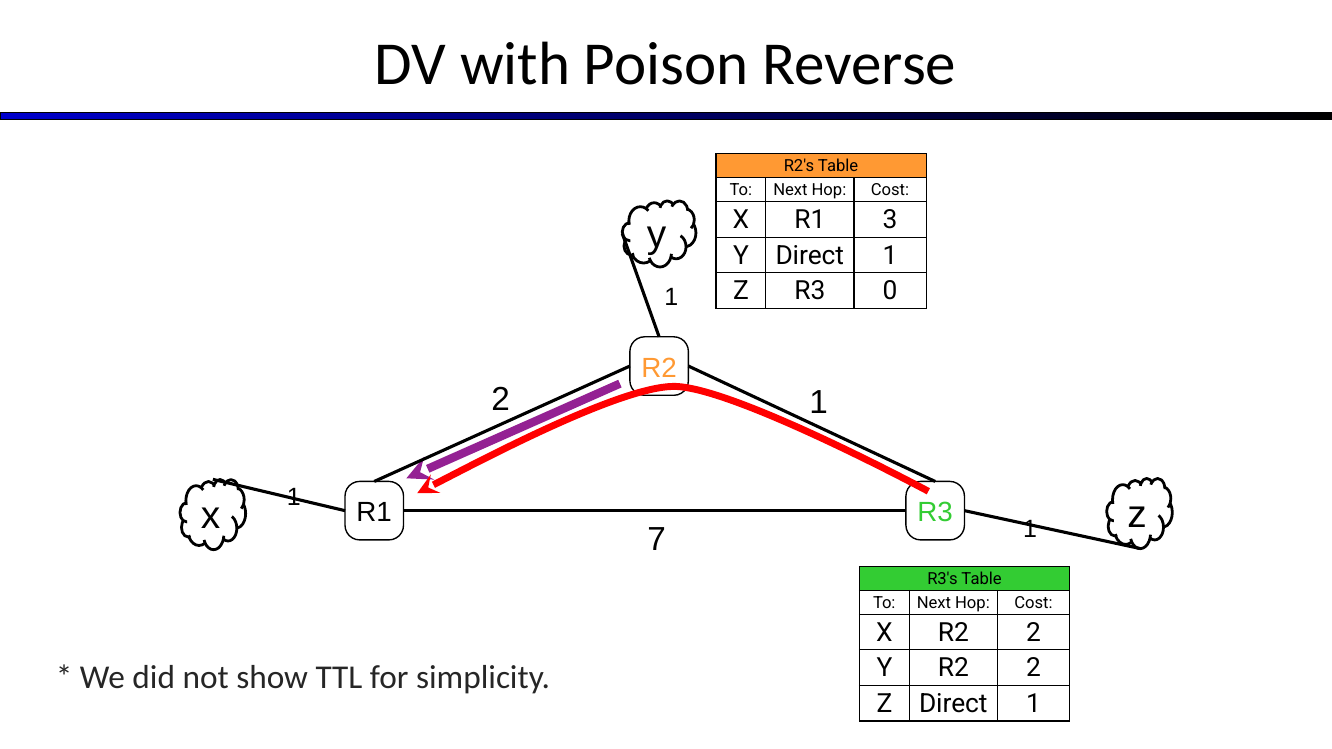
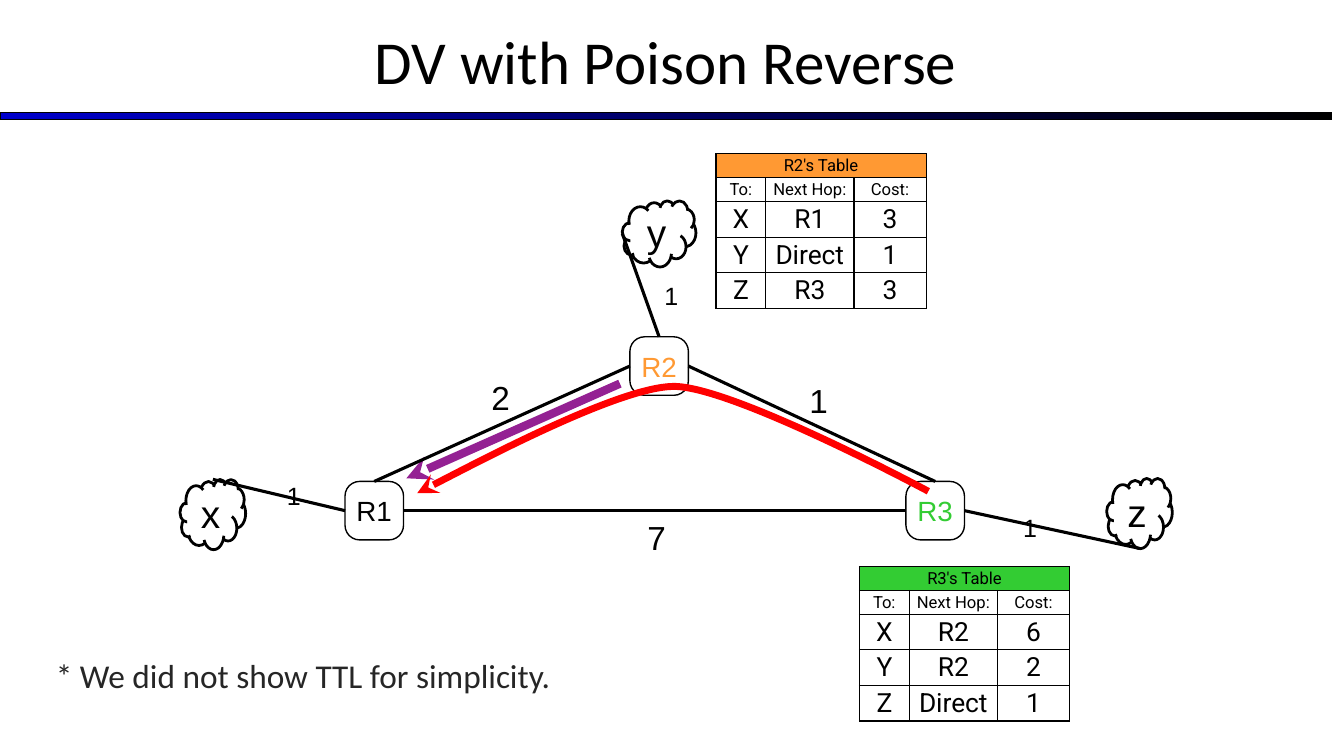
R3 0: 0 -> 3
X R2 2: 2 -> 6
